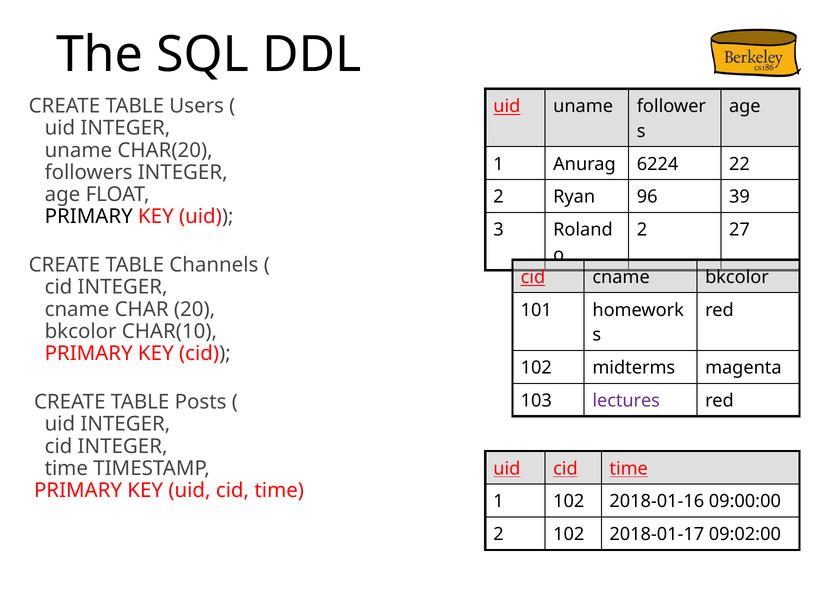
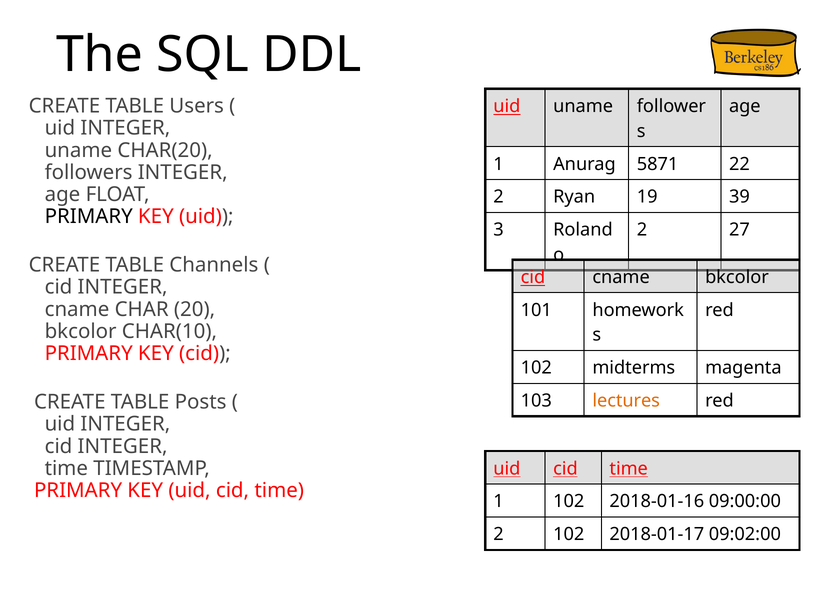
6224: 6224 -> 5871
96: 96 -> 19
lectures colour: purple -> orange
